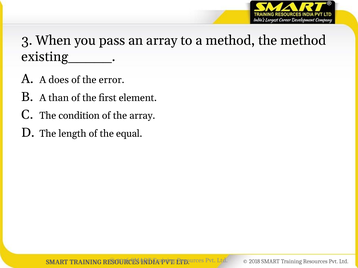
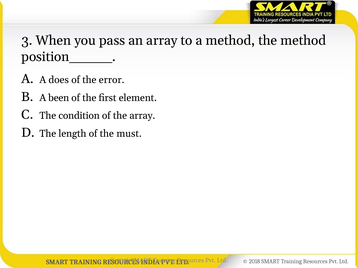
existing_____: existing_____ -> position_____
than: than -> been
equal: equal -> must
